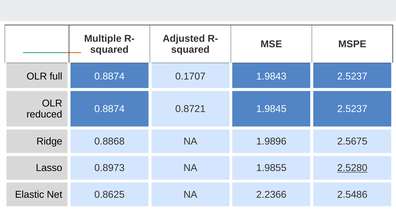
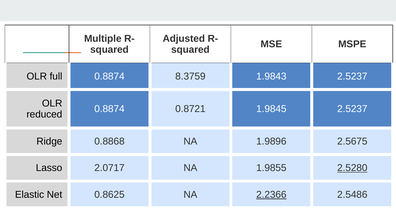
0.1707: 0.1707 -> 8.3759
0.8973: 0.8973 -> 2.0717
2.2366 underline: none -> present
